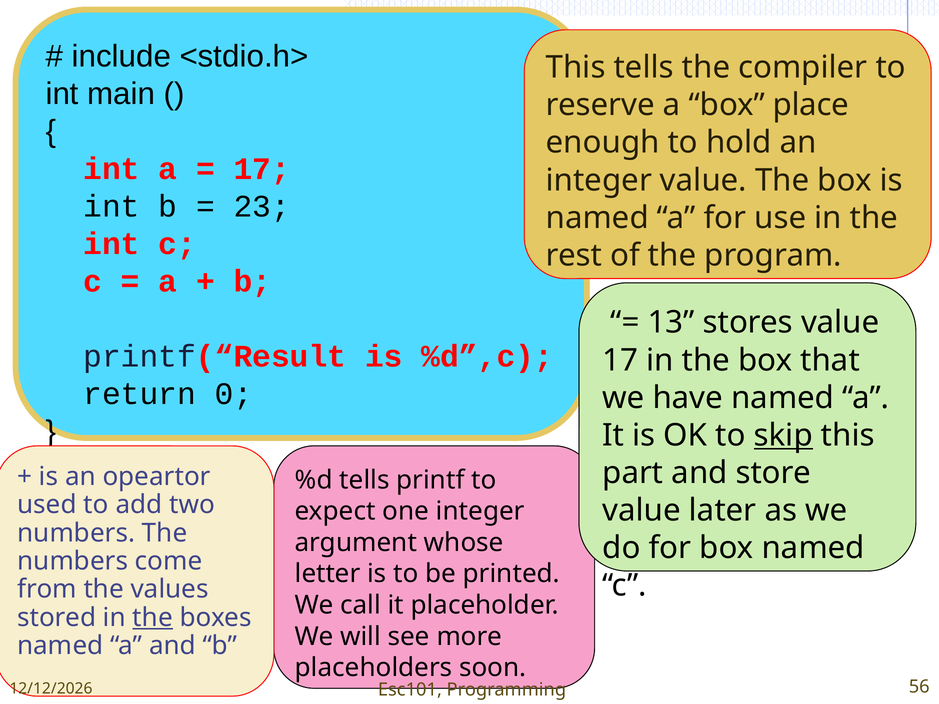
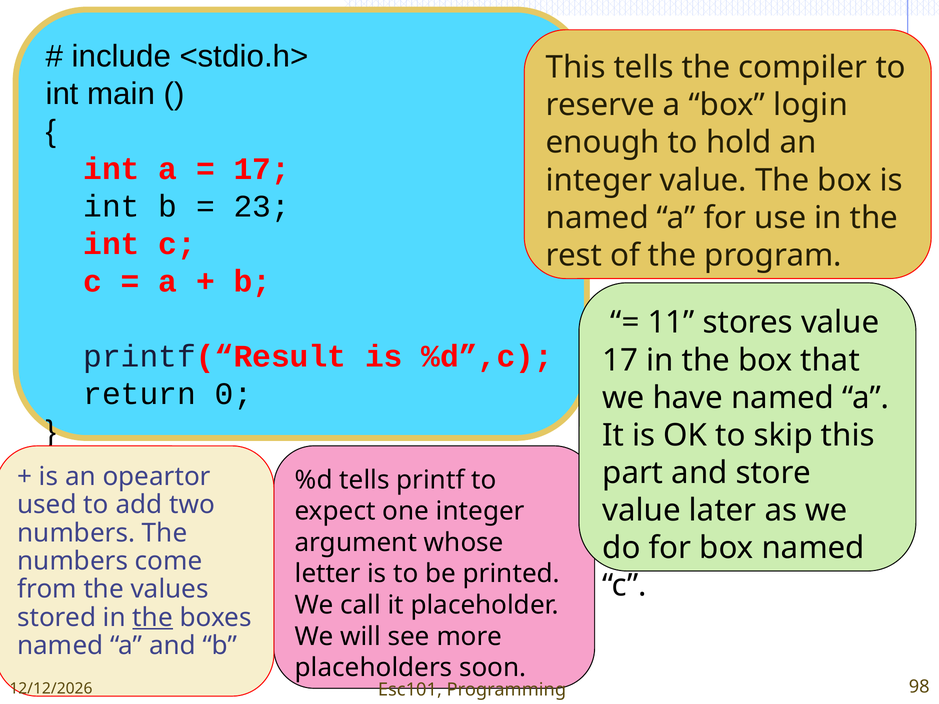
place: place -> login
13: 13 -> 11
skip underline: present -> none
56: 56 -> 98
